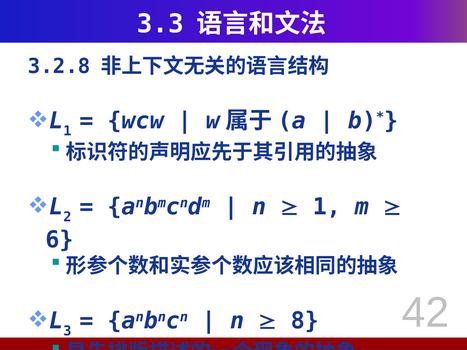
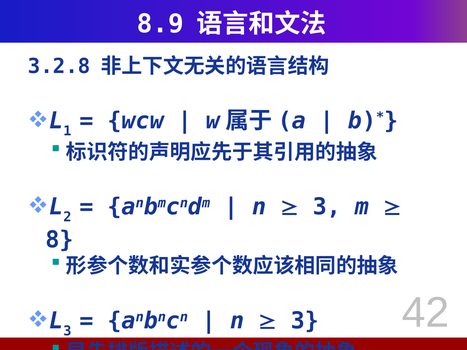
3.3: 3.3 -> 8.9
1 at (327, 207): 1 -> 3
6: 6 -> 8
8 at (305, 321): 8 -> 3
